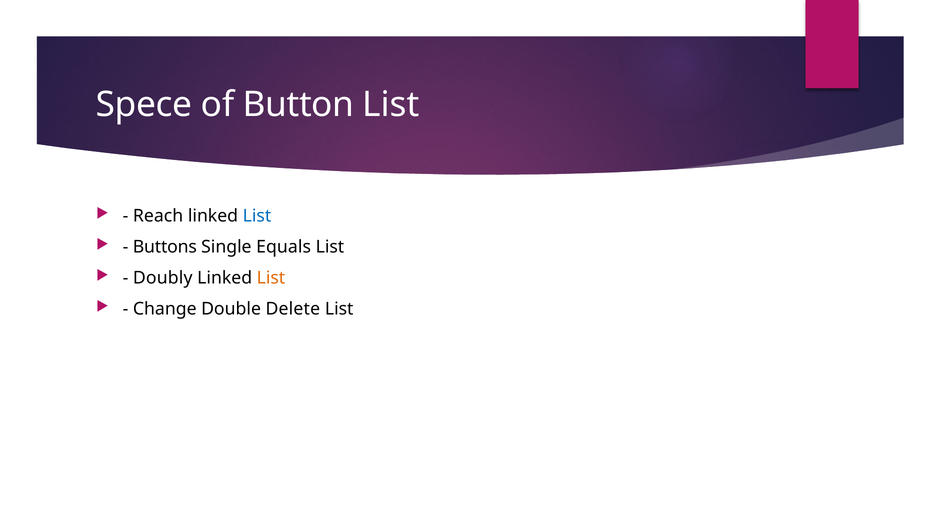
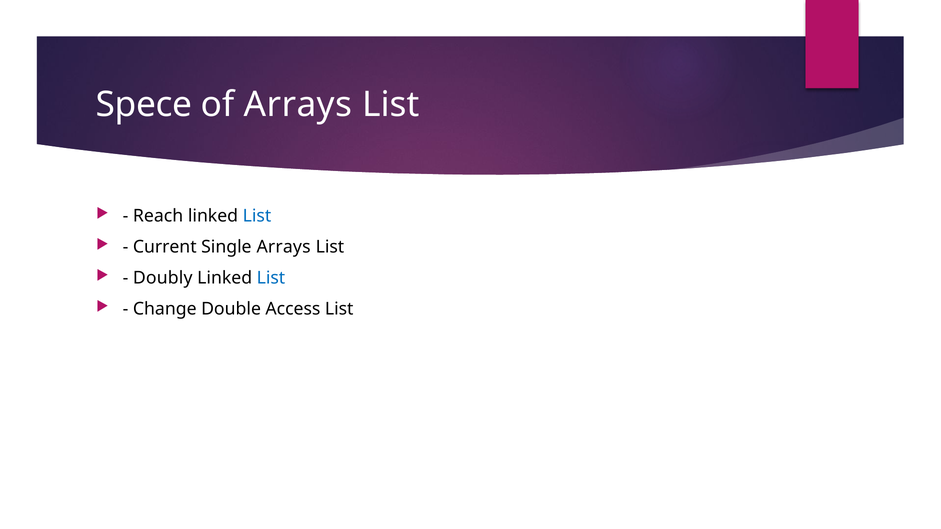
of Button: Button -> Arrays
Buttons: Buttons -> Current
Single Equals: Equals -> Arrays
List at (271, 278) colour: orange -> blue
Delete: Delete -> Access
